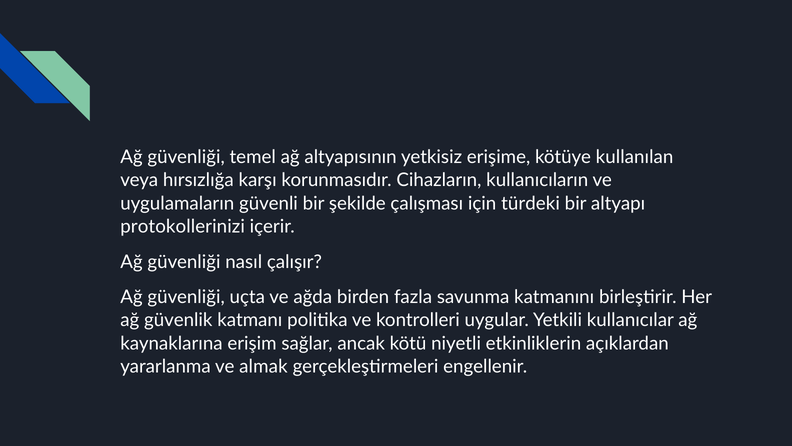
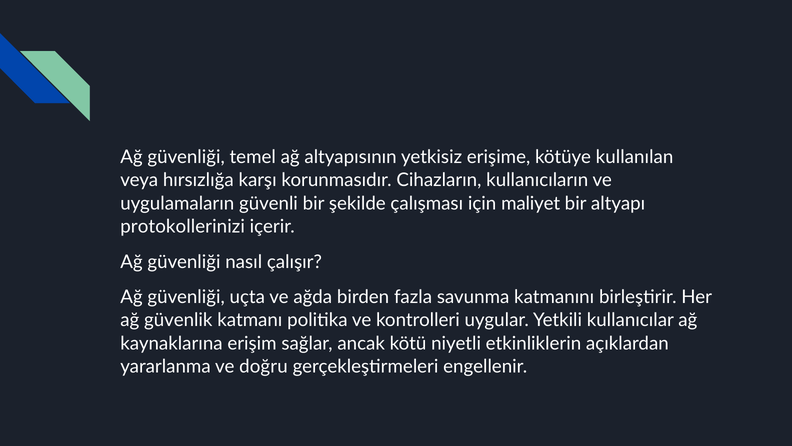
türdeki: türdeki -> maliyet
almak: almak -> doğru
